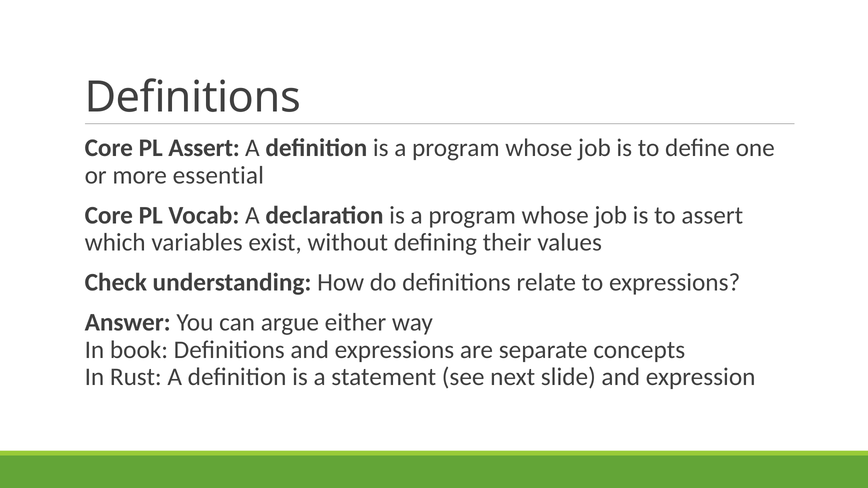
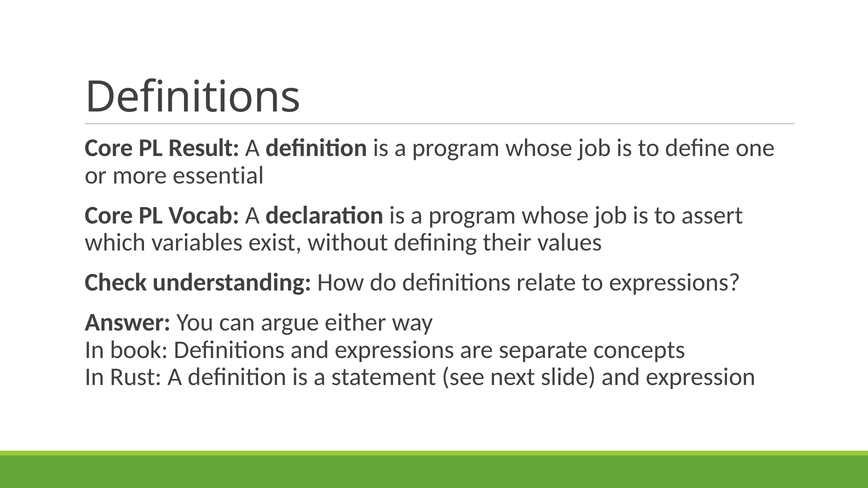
PL Assert: Assert -> Result
